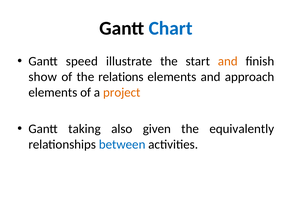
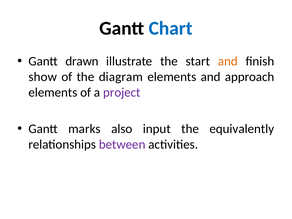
speed: speed -> drawn
relations: relations -> diagram
project colour: orange -> purple
taking: taking -> marks
given: given -> input
between colour: blue -> purple
